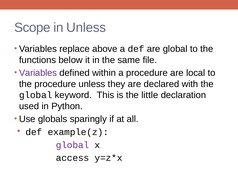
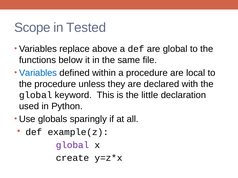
in Unless: Unless -> Tested
Variables at (38, 73) colour: purple -> blue
access: access -> create
